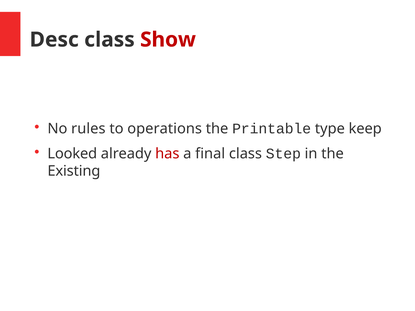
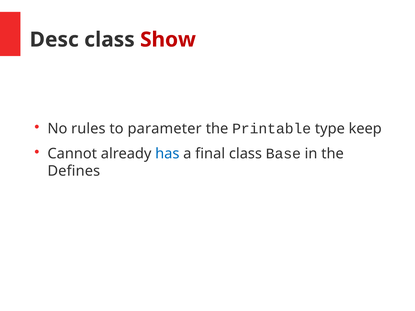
operations: operations -> parameter
Looked: Looked -> Cannot
has colour: red -> blue
Step: Step -> Base
Existing: Existing -> Defines
